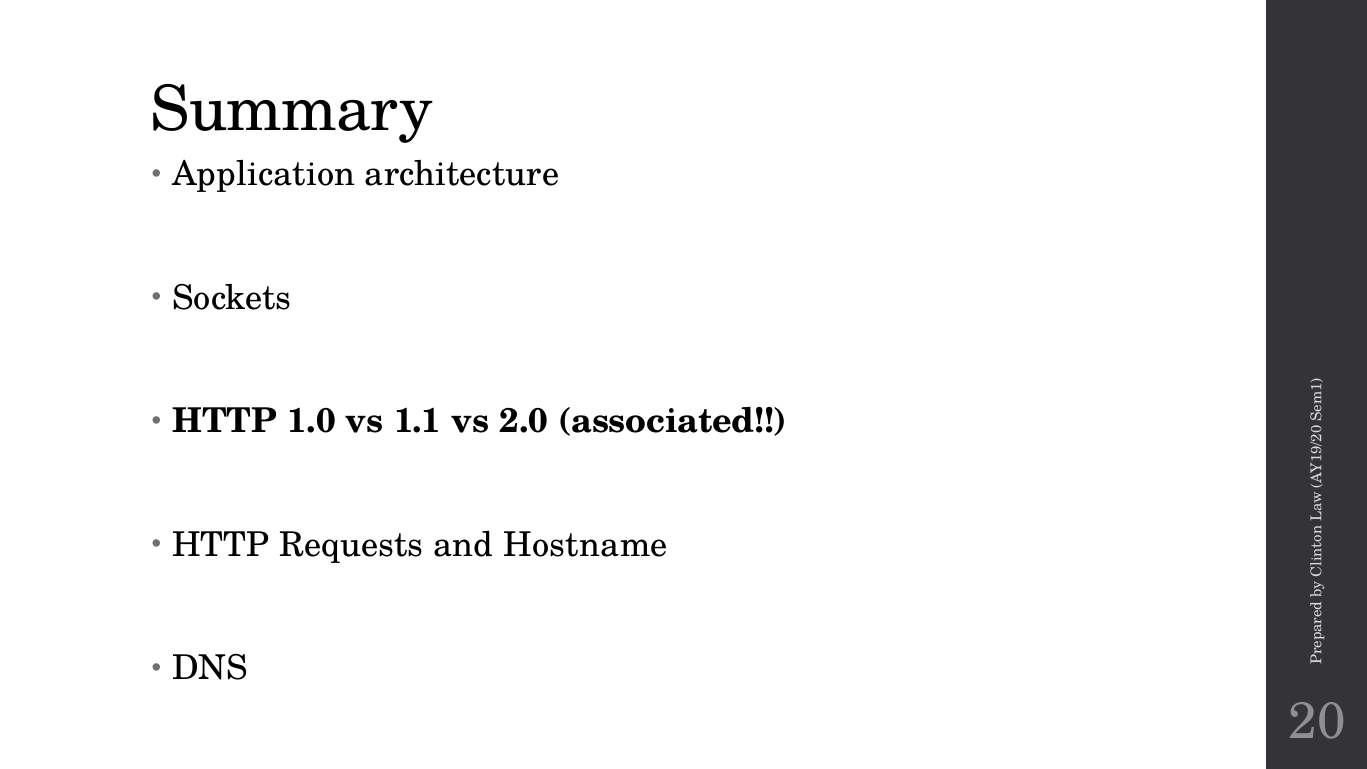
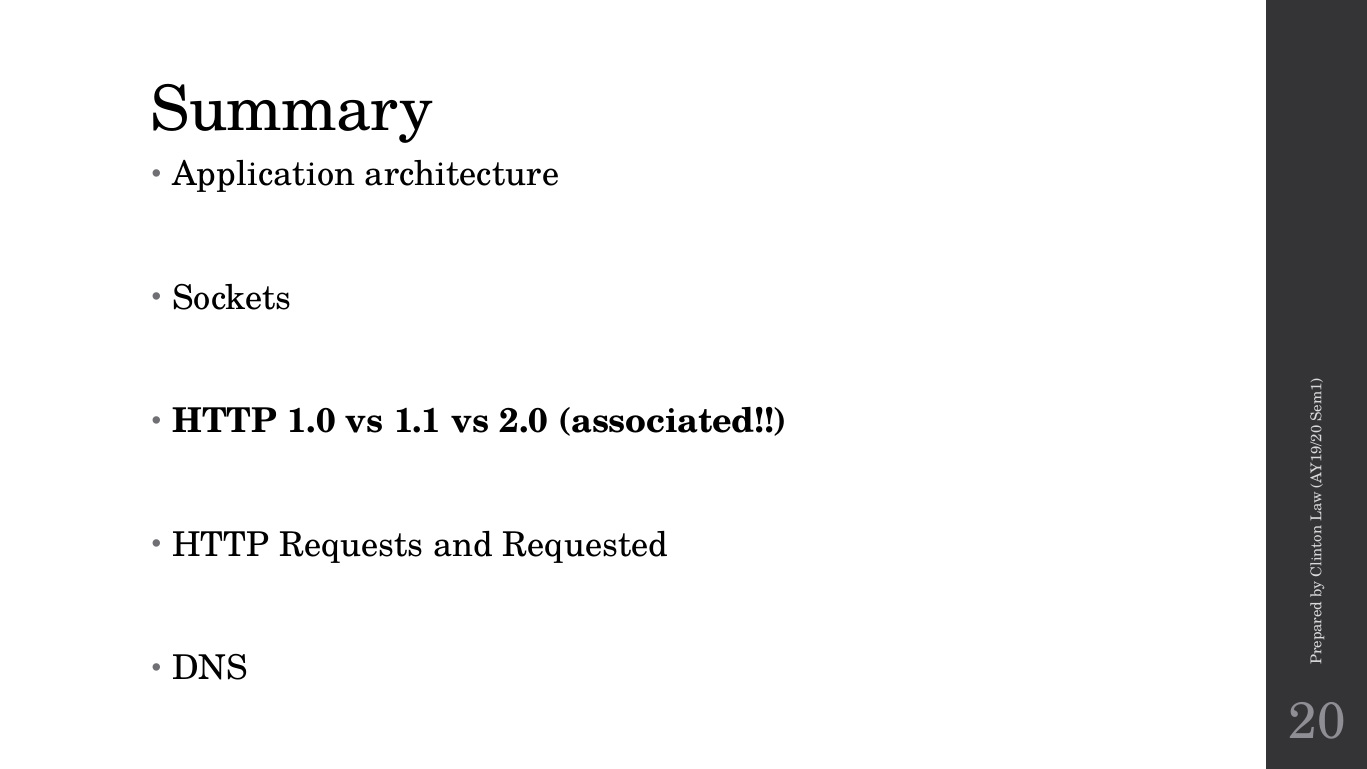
Hostname: Hostname -> Requested
